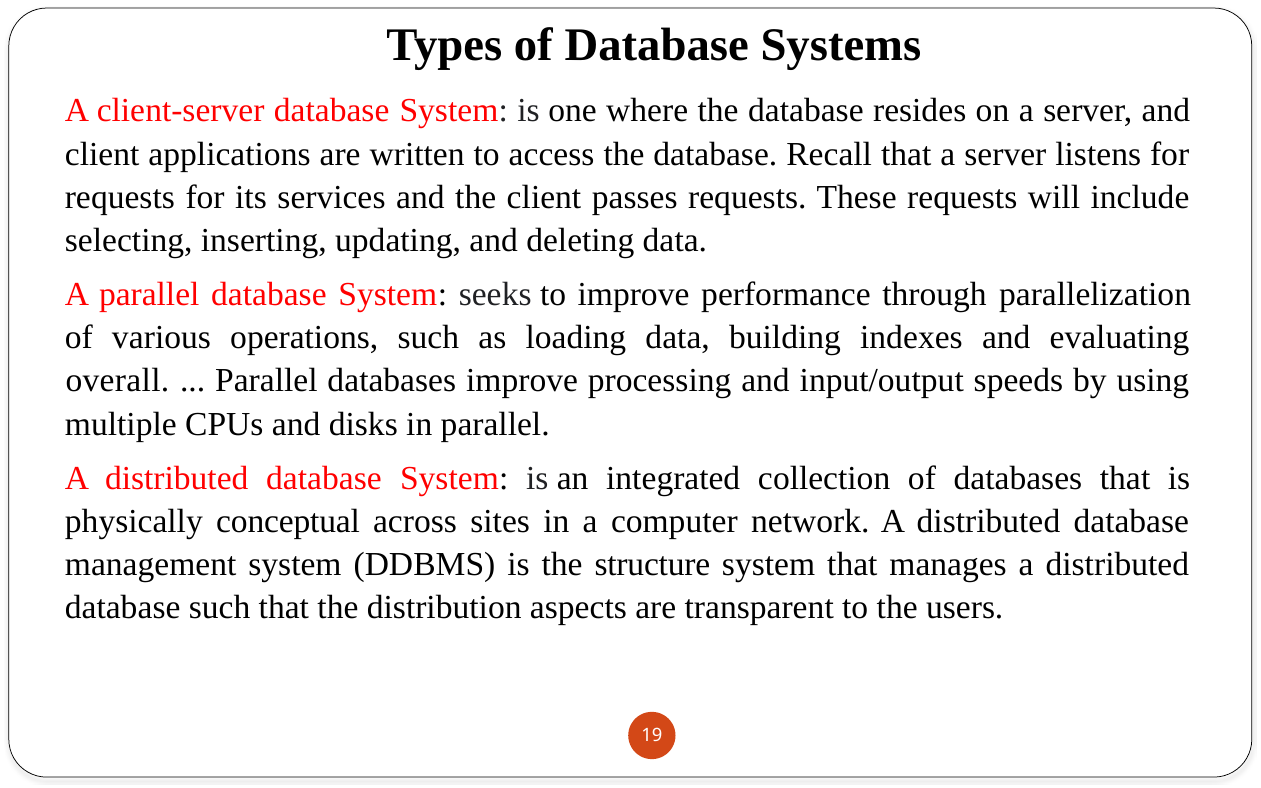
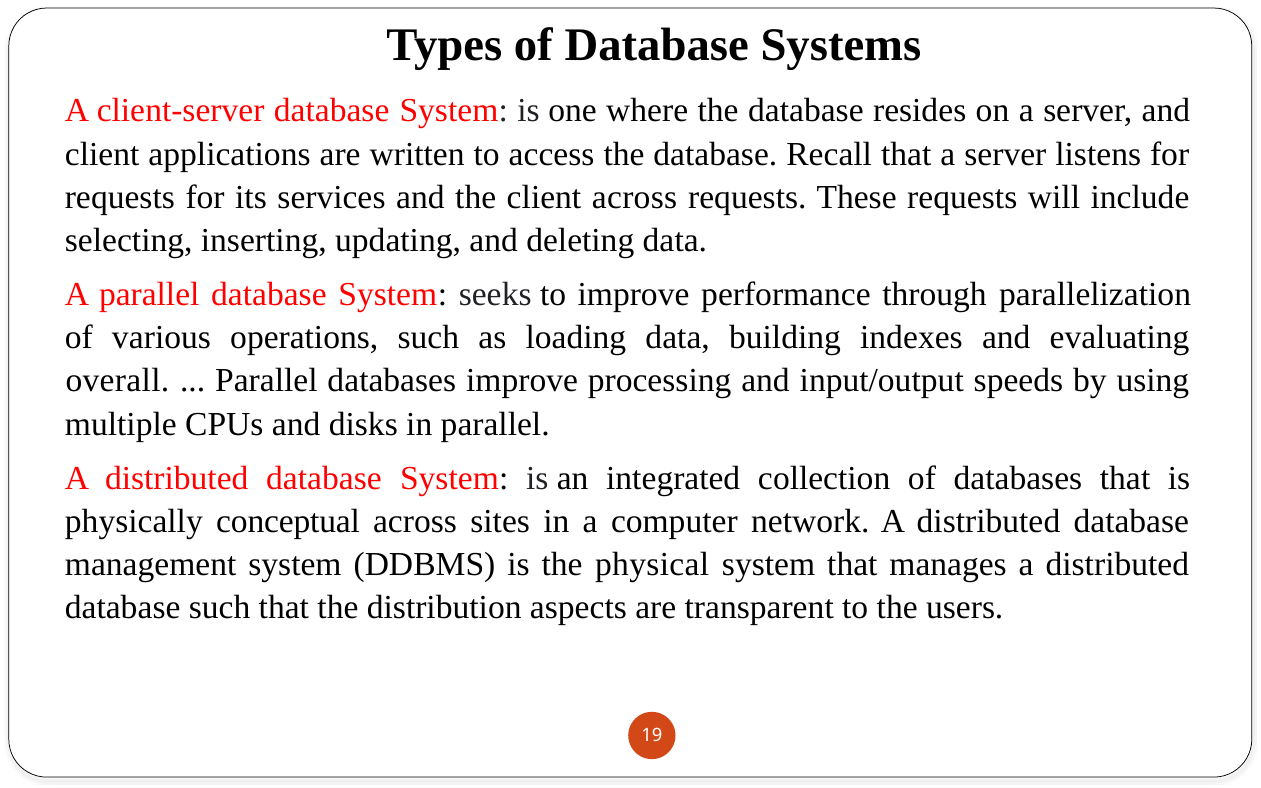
client passes: passes -> across
structure: structure -> physical
